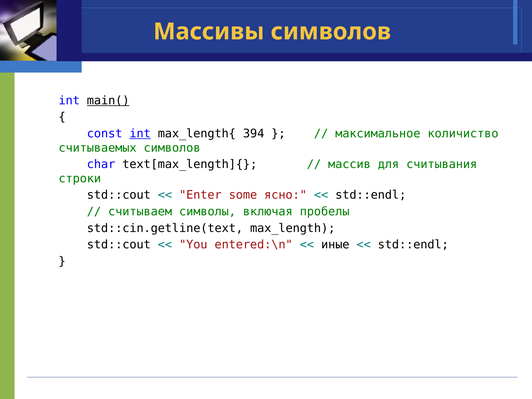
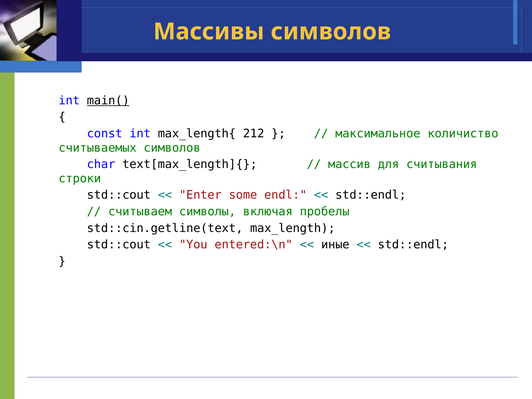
int at (140, 134) underline: present -> none
394: 394 -> 212
ясно: ясно -> endl
